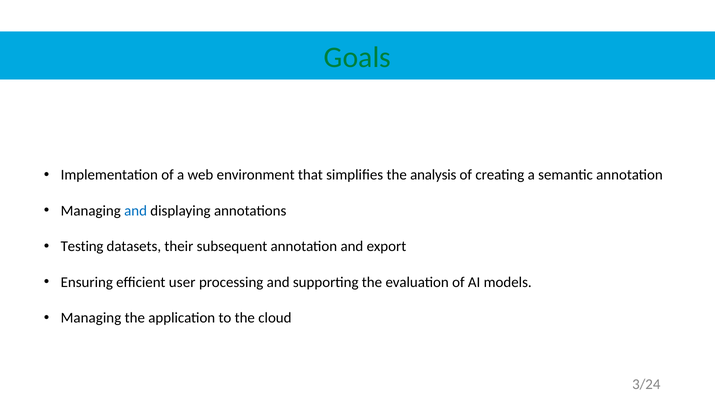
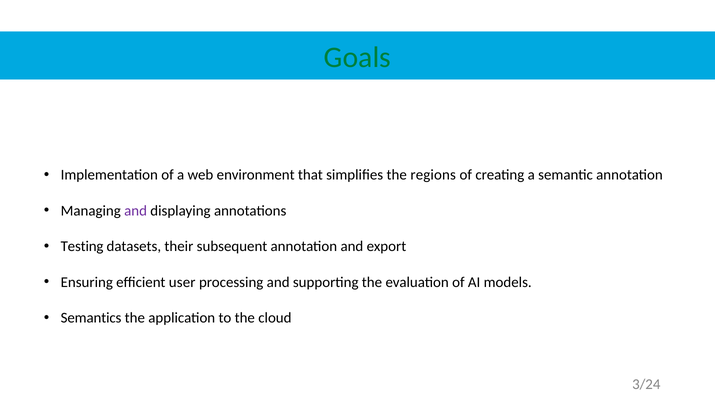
analysis: analysis -> regions
and at (136, 211) colour: blue -> purple
Managing at (91, 318): Managing -> Semantics
